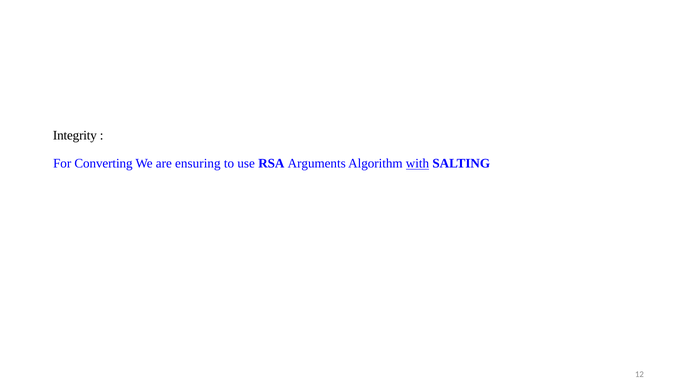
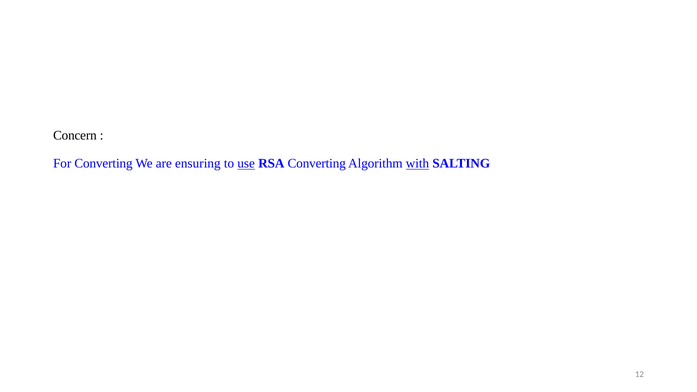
Integrity: Integrity -> Concern
use underline: none -> present
RSA Arguments: Arguments -> Converting
